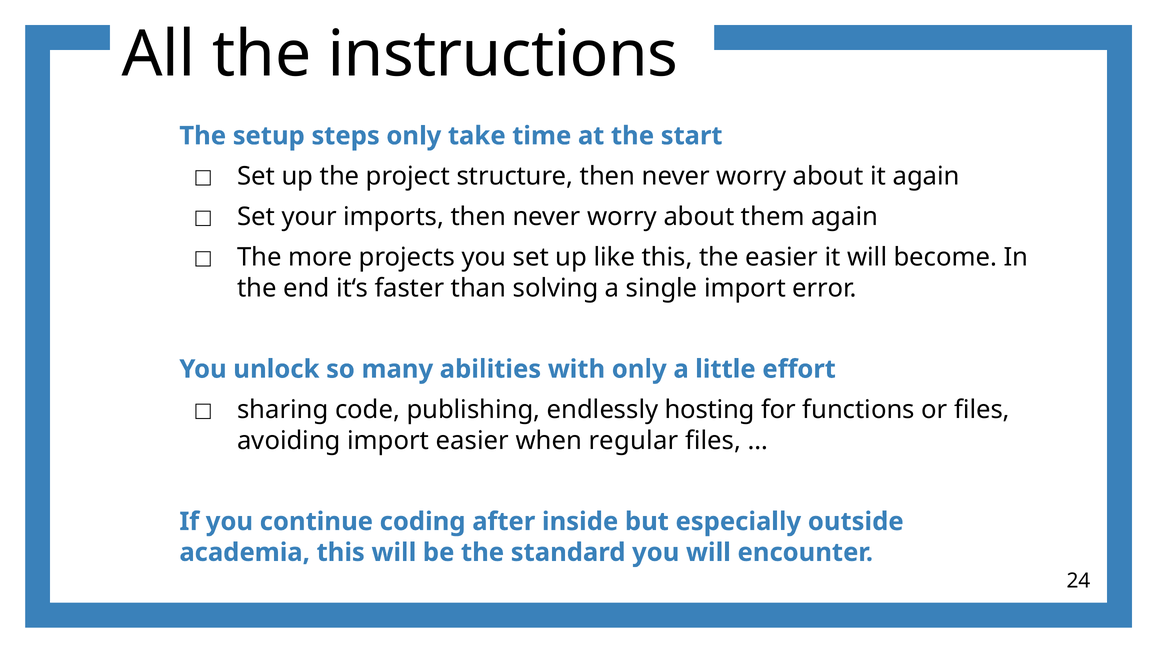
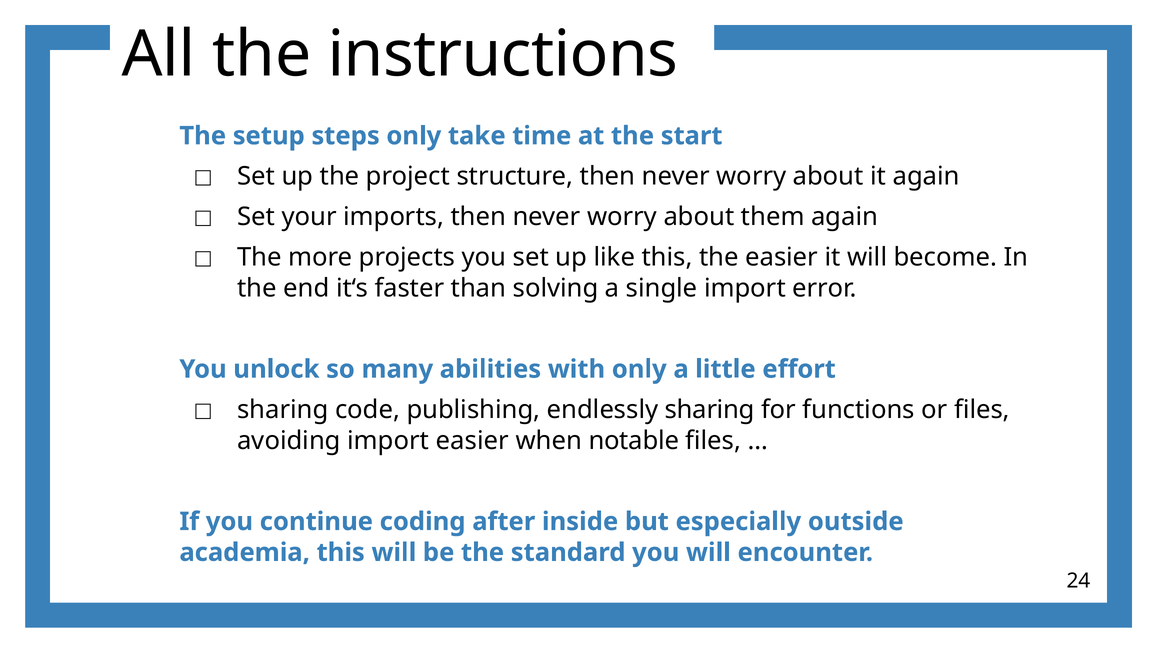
endlessly hosting: hosting -> sharing
regular: regular -> notable
